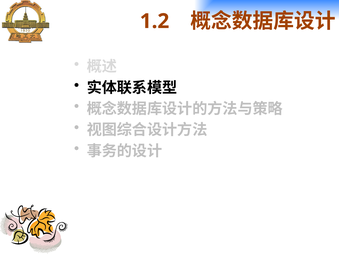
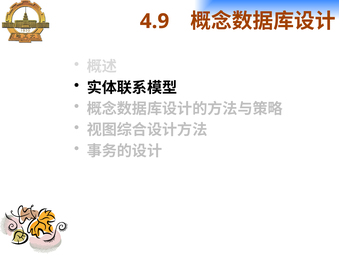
1.2: 1.2 -> 4.9
